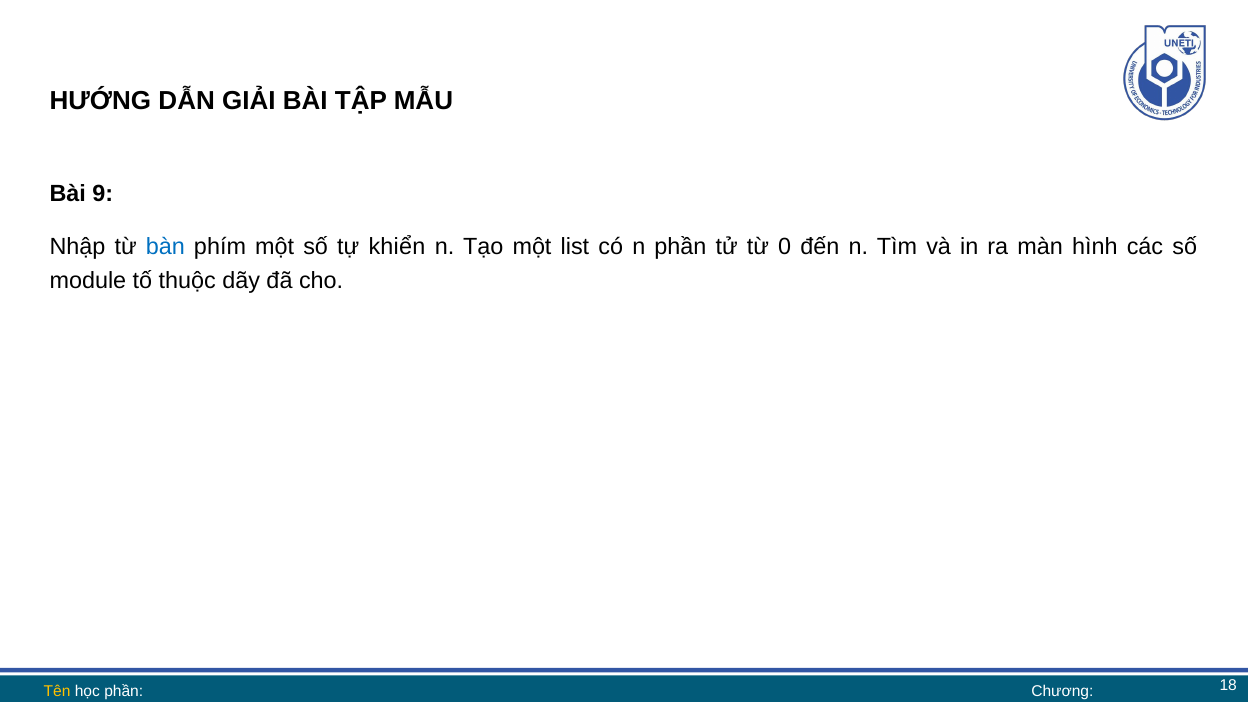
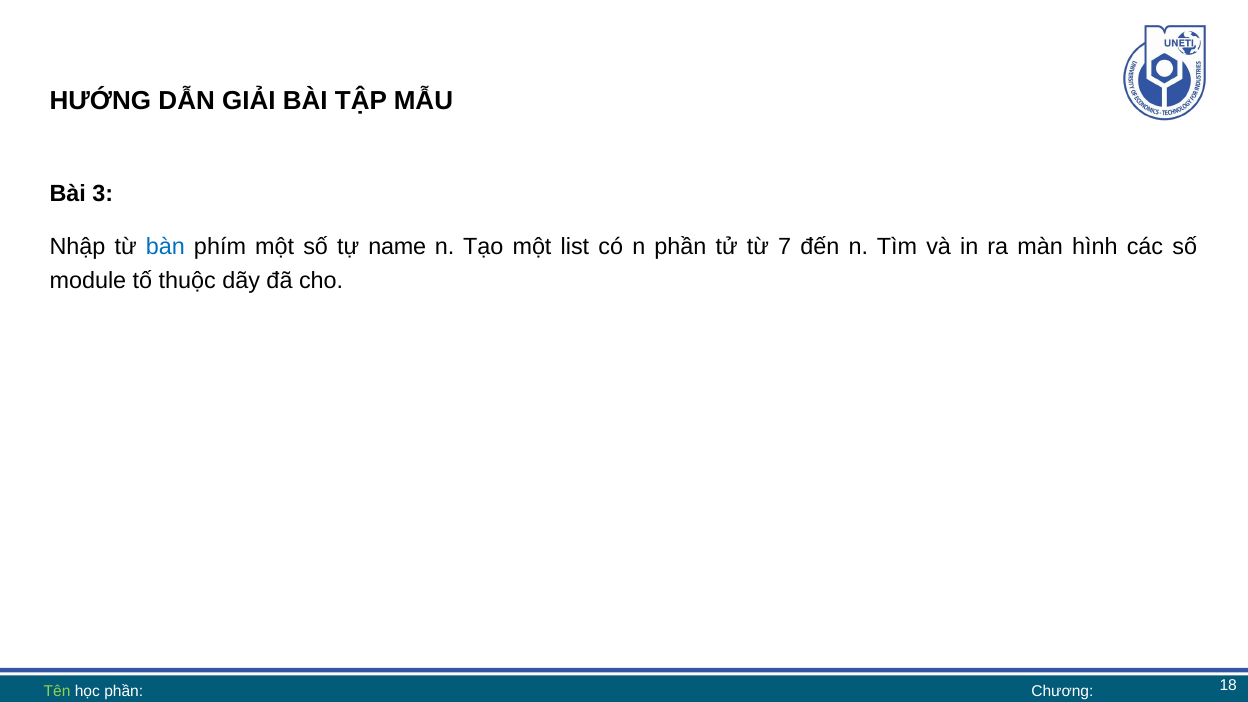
9: 9 -> 3
khiển: khiển -> name
0: 0 -> 7
Tên colour: yellow -> light green
